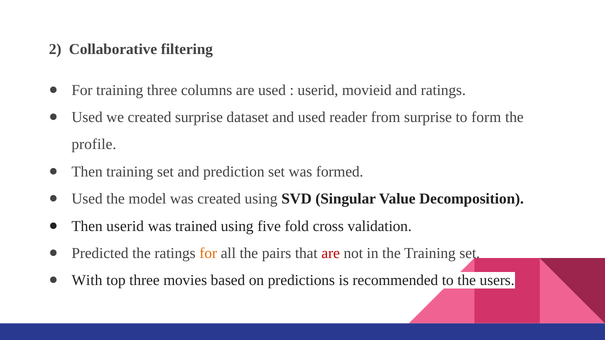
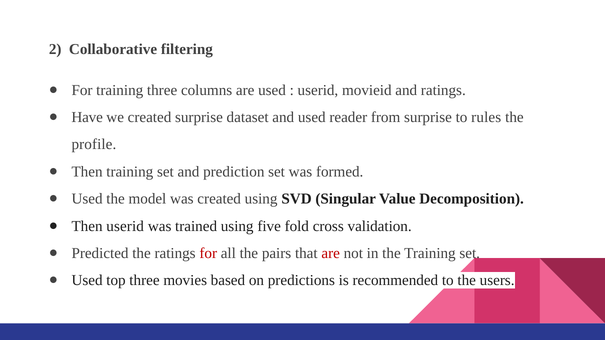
Used at (87, 117): Used -> Have
form: form -> rules
for at (208, 253) colour: orange -> red
With at (87, 281): With -> Used
